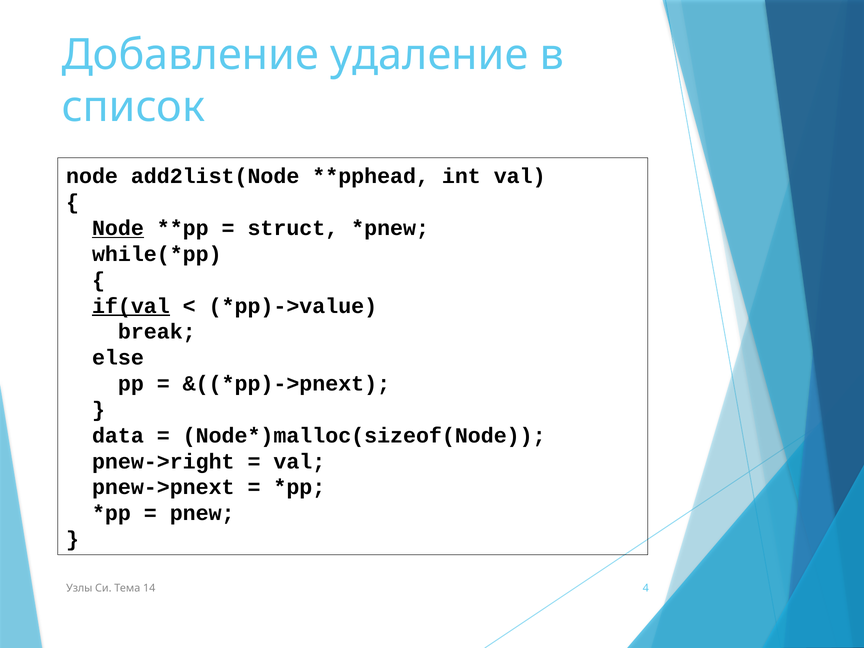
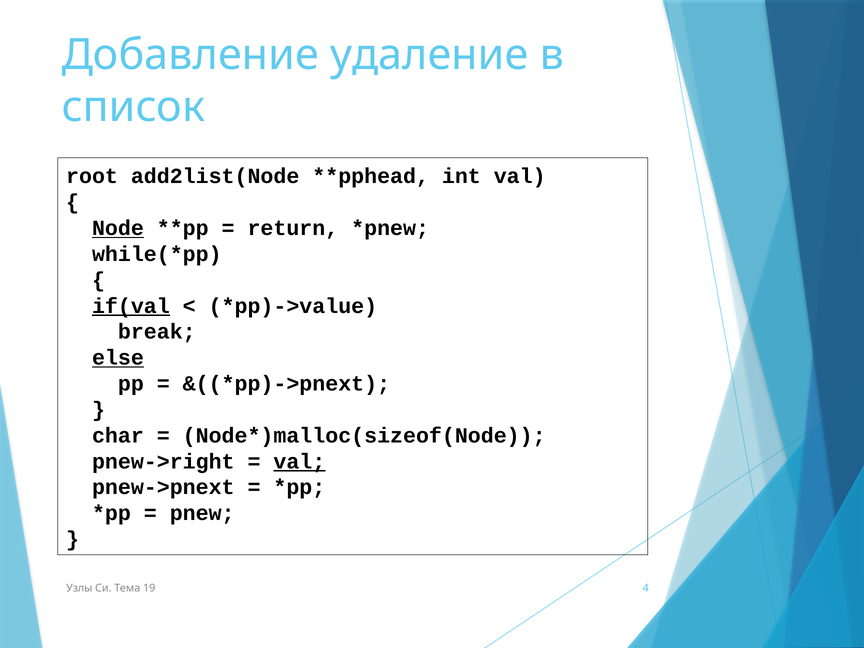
node at (92, 176): node -> root
struct: struct -> return
else underline: none -> present
data: data -> char
val at (299, 461) underline: none -> present
14: 14 -> 19
